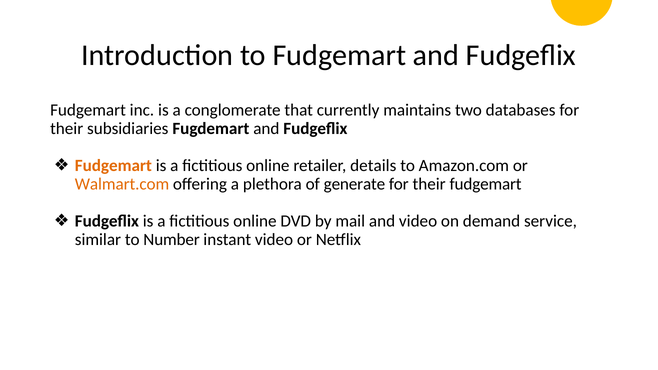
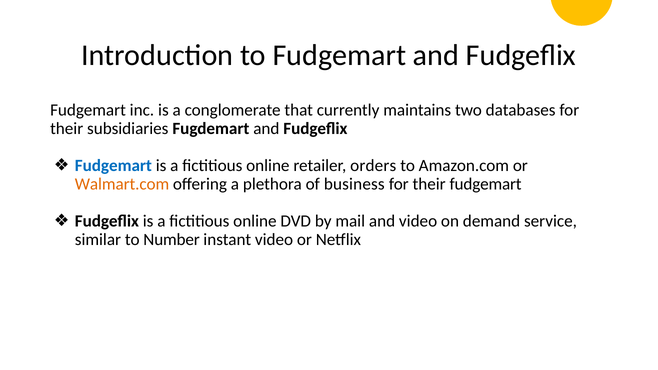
Fudgemart at (113, 166) colour: orange -> blue
details: details -> orders
generate: generate -> business
